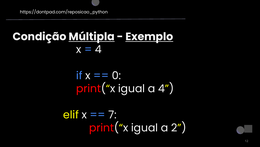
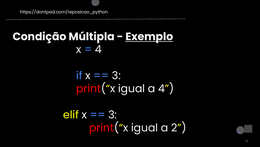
Múltipla underline: present -> none
0 at (116, 75): 0 -> 3
7 at (112, 114): 7 -> 3
